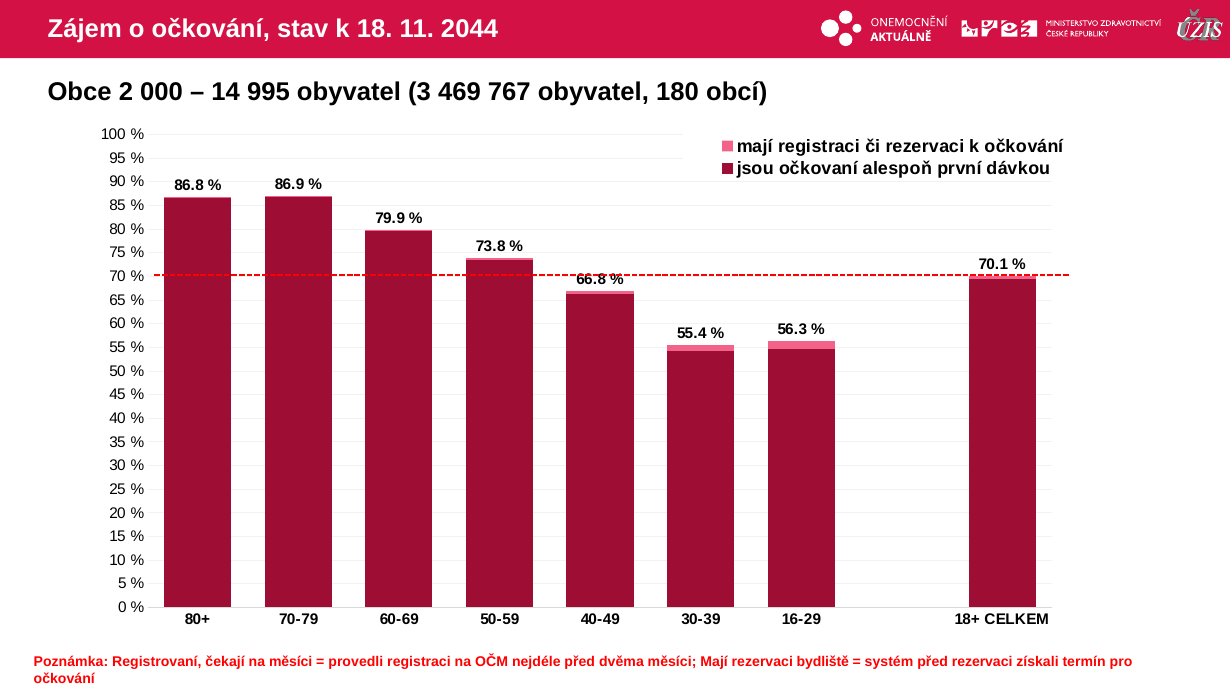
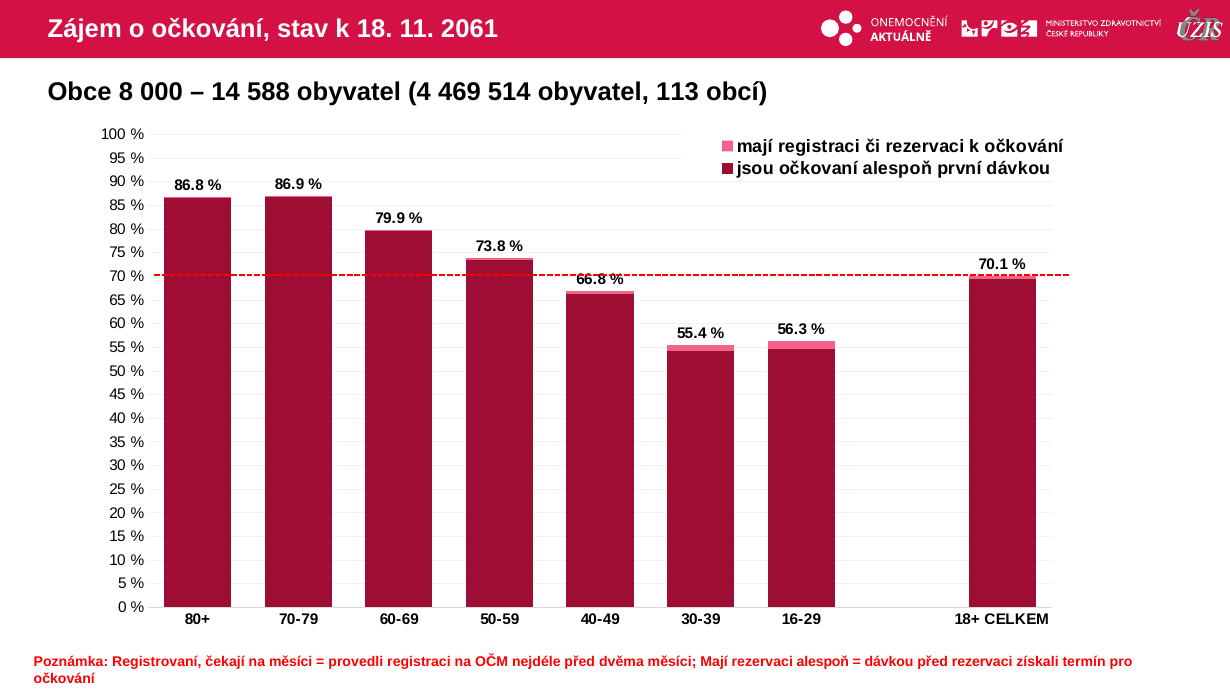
2044: 2044 -> 2061
2: 2 -> 8
995: 995 -> 588
3: 3 -> 4
767: 767 -> 514
180: 180 -> 113
rezervaci bydliště: bydliště -> alespoň
systém at (889, 661): systém -> dávkou
